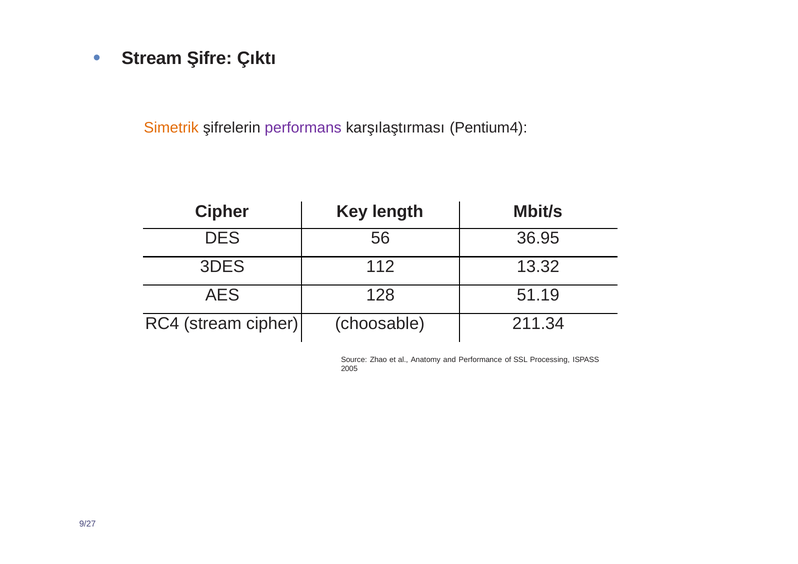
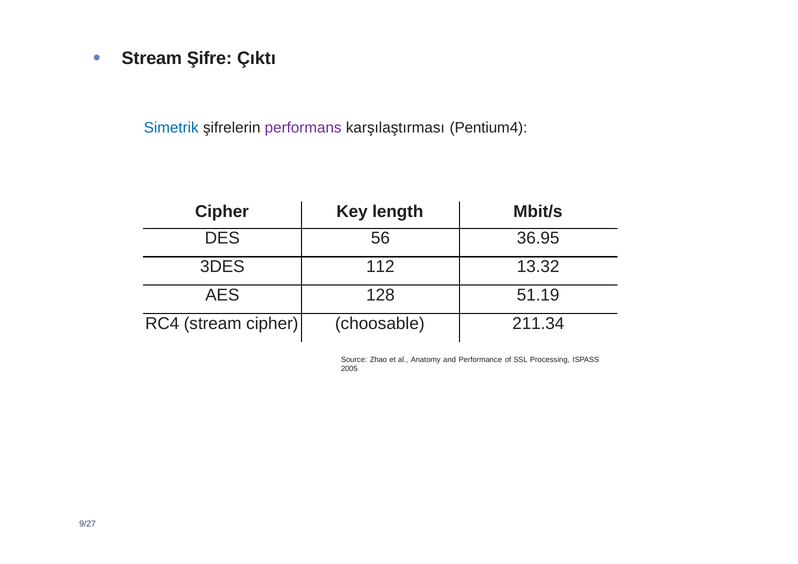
Simetrik colour: orange -> blue
